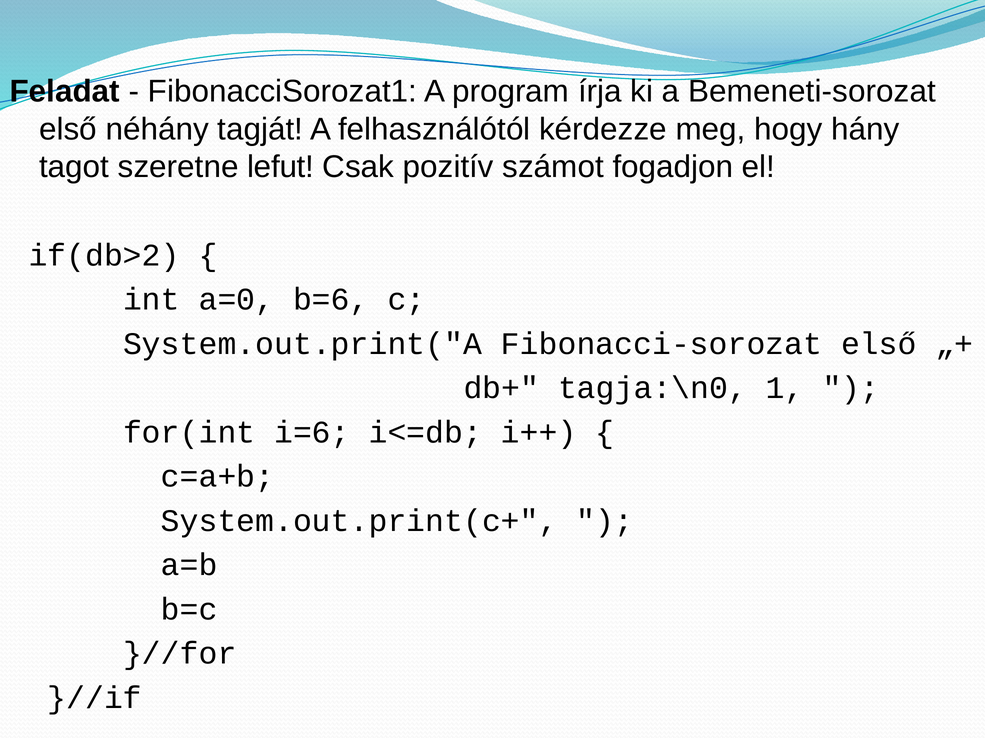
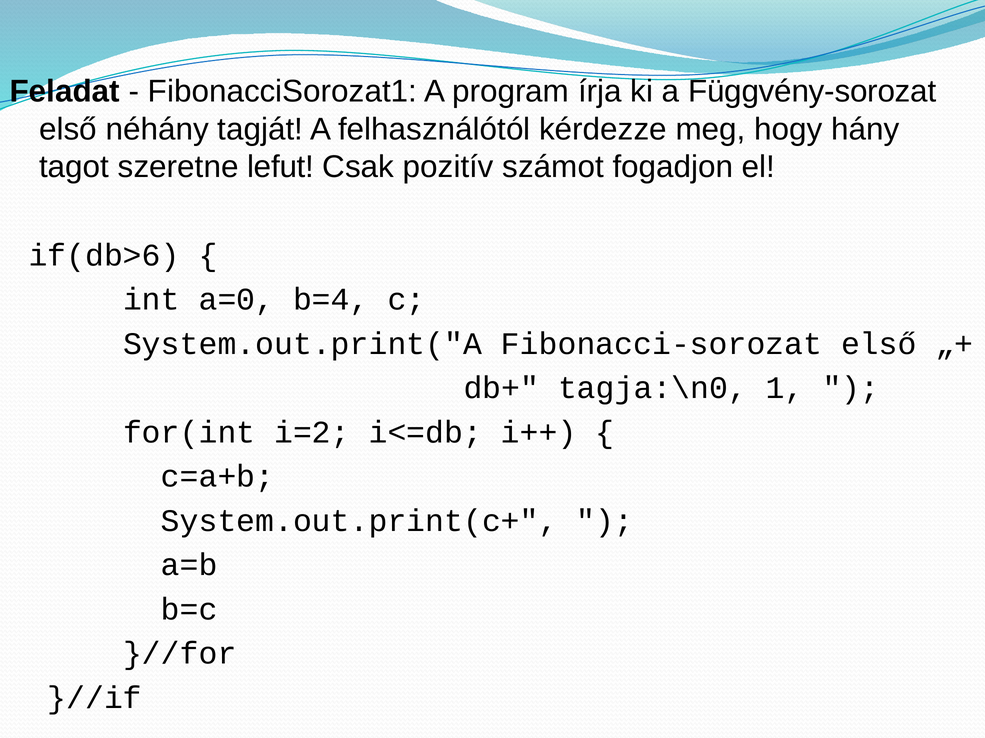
Bemeneti-sorozat: Bemeneti-sorozat -> Függvény-sorozat
if(db>2: if(db>2 -> if(db>6
b=6: b=6 -> b=4
i=6: i=6 -> i=2
